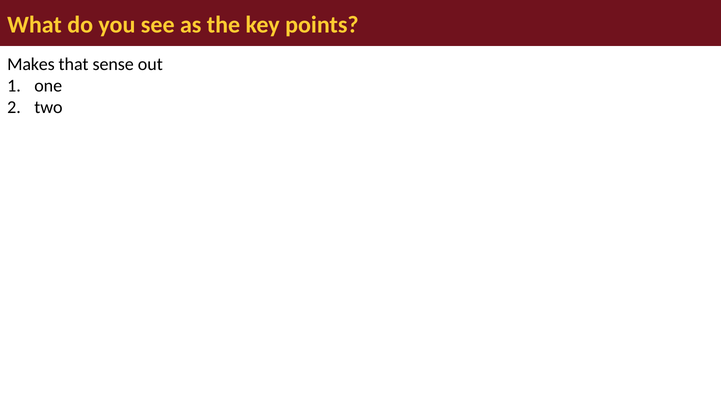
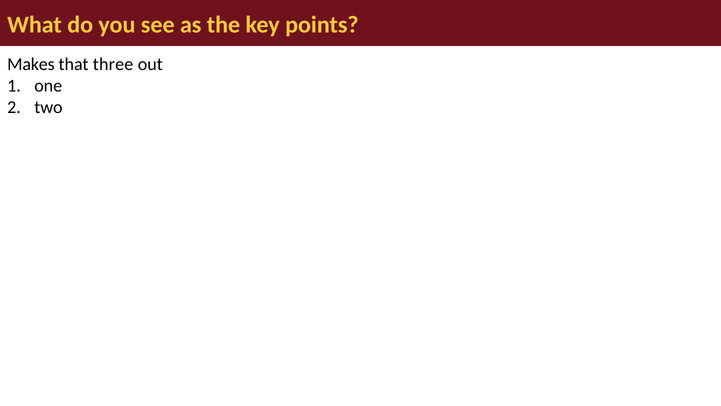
sense: sense -> three
